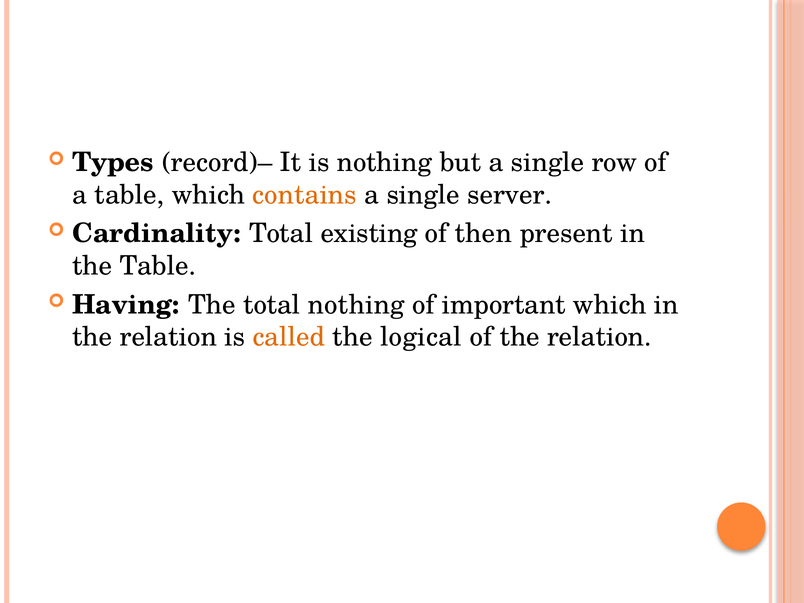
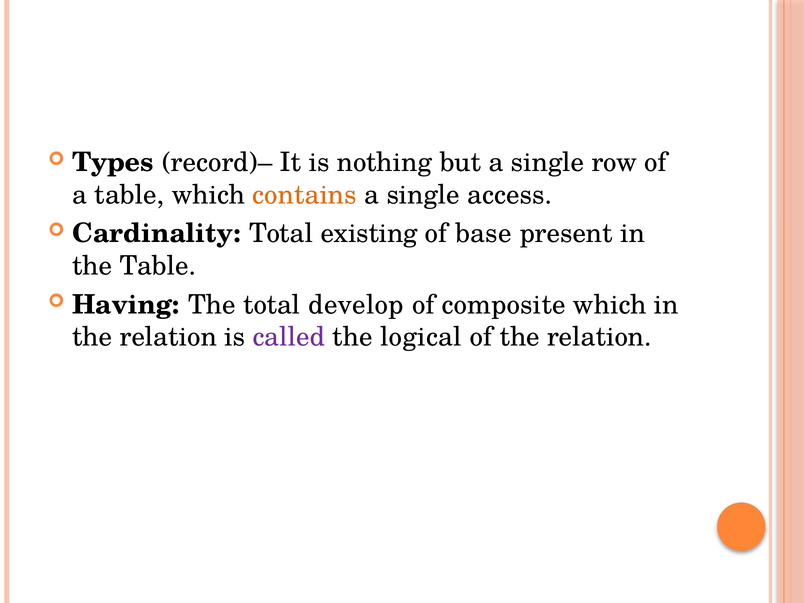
server: server -> access
then: then -> base
total nothing: nothing -> develop
important: important -> composite
called colour: orange -> purple
